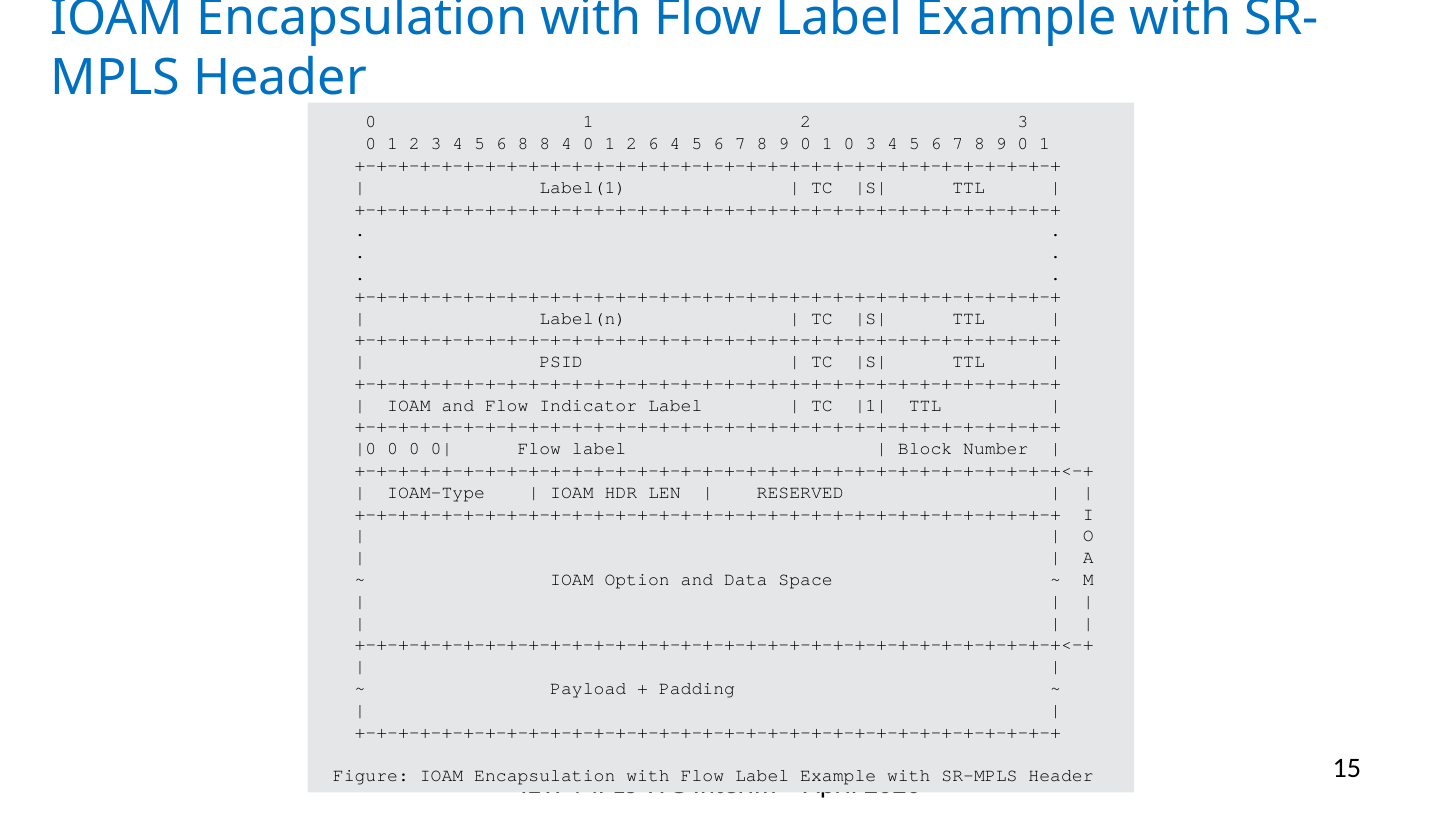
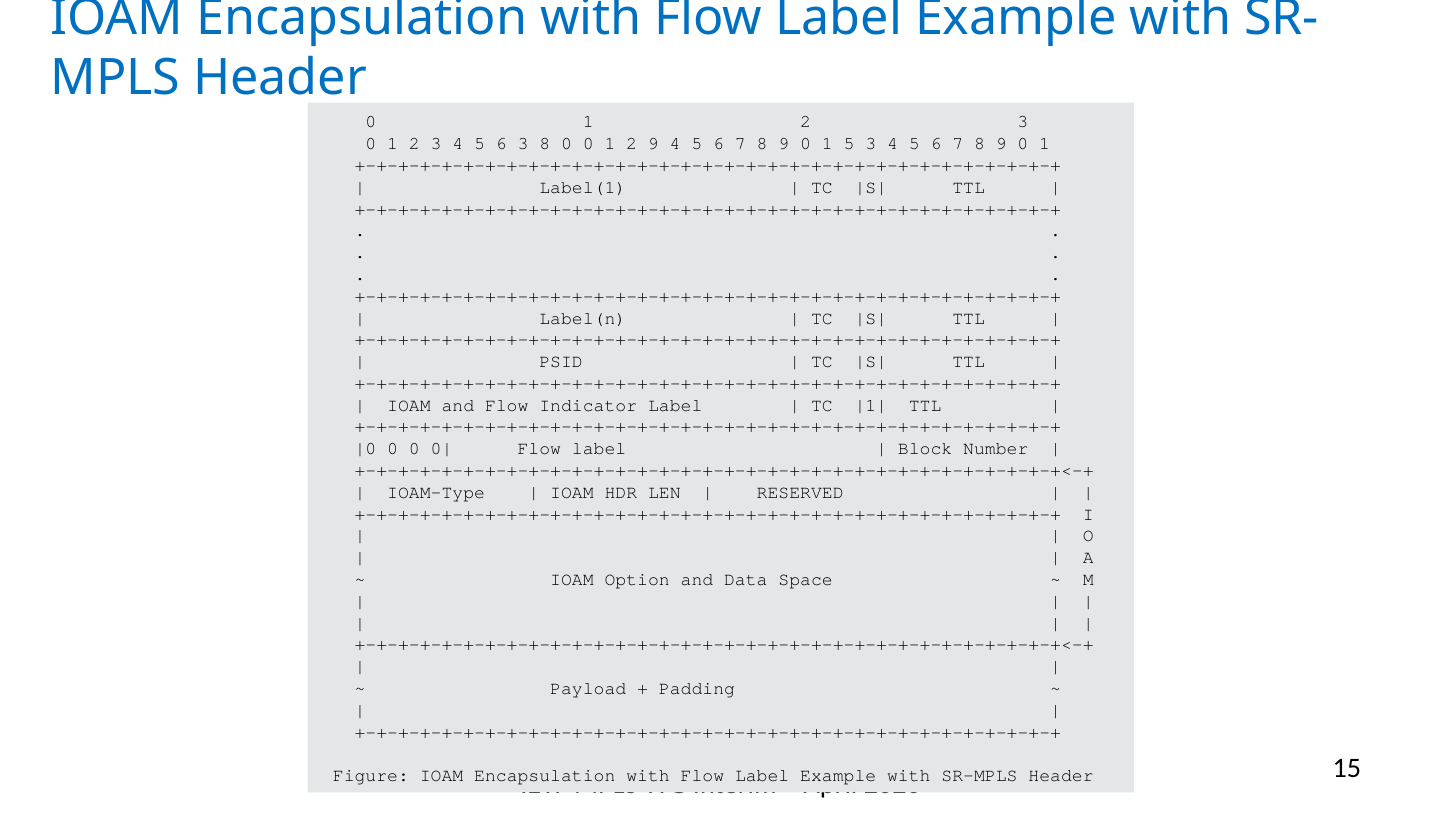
6 8: 8 -> 3
8 4: 4 -> 0
2 6: 6 -> 9
1 0: 0 -> 5
